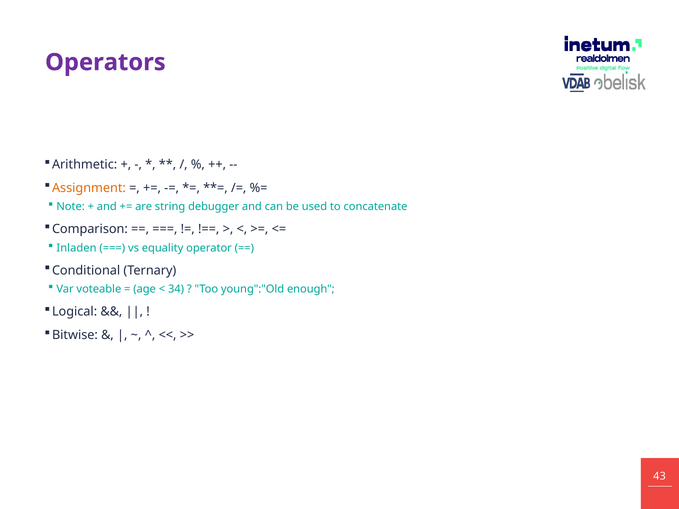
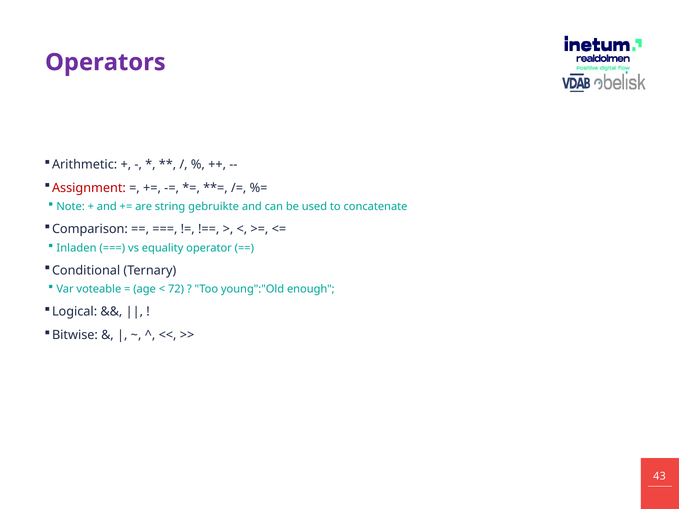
Assignment colour: orange -> red
debugger: debugger -> gebruikte
34: 34 -> 72
